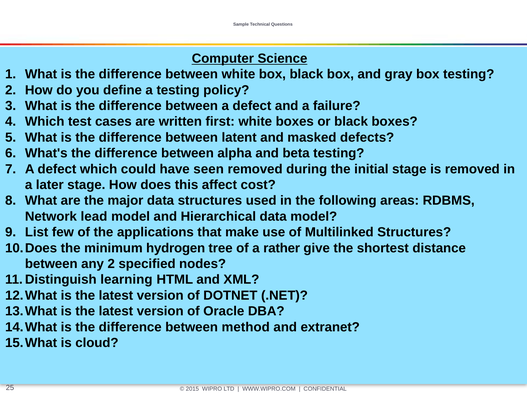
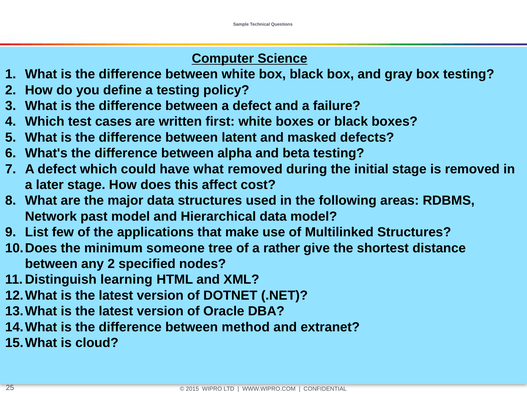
have seen: seen -> what
lead: lead -> past
hydrogen: hydrogen -> someone
